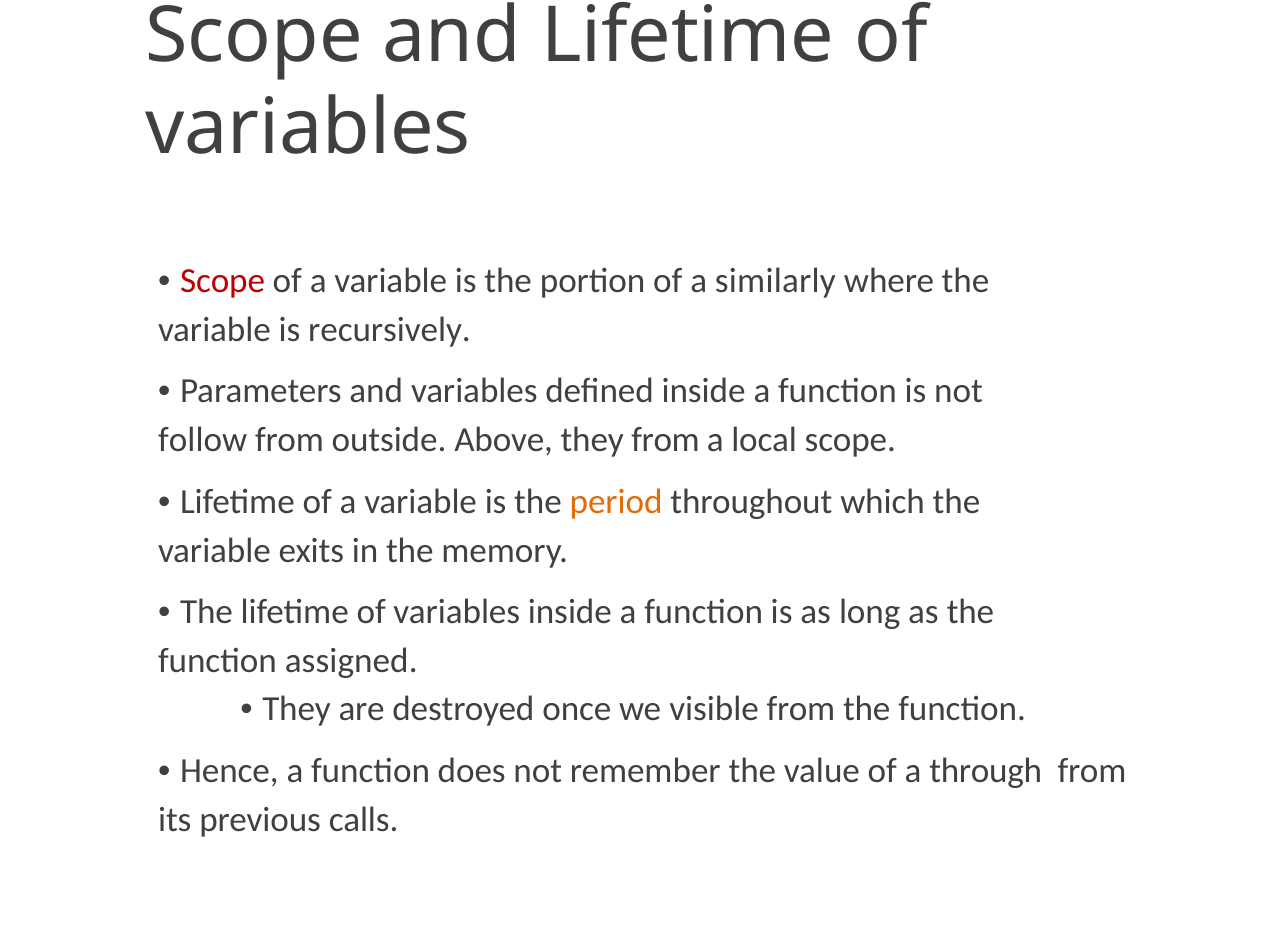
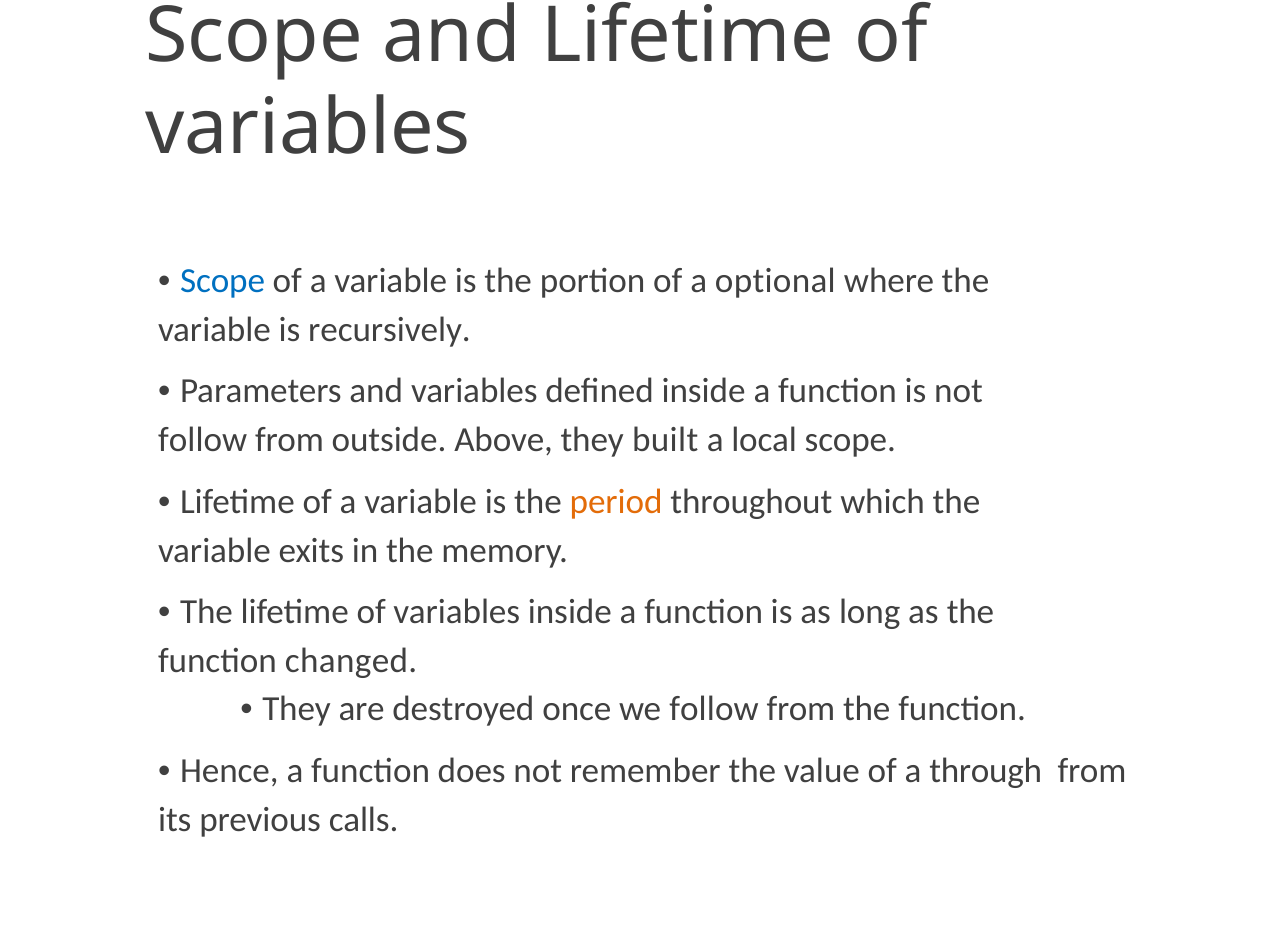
Scope at (223, 281) colour: red -> blue
similarly: similarly -> optional
they from: from -> built
assigned: assigned -> changed
we visible: visible -> follow
